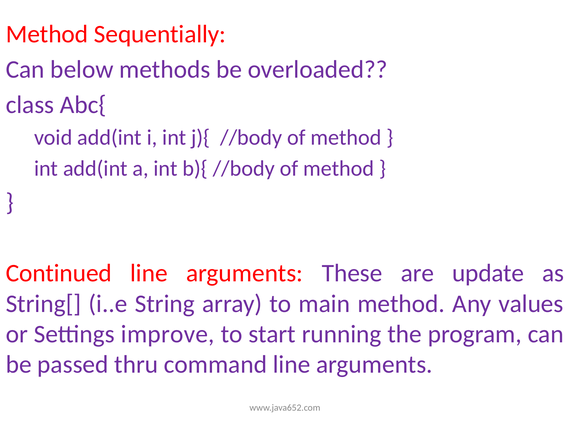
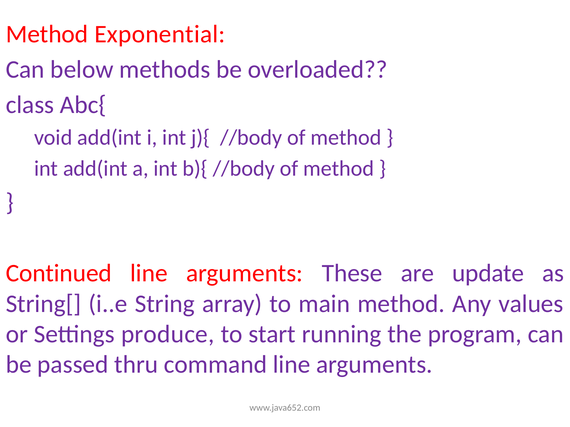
Sequentially: Sequentially -> Exponential
improve: improve -> produce
